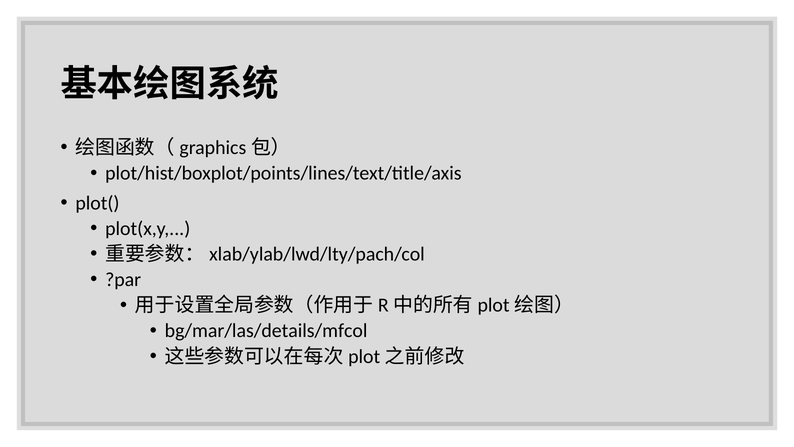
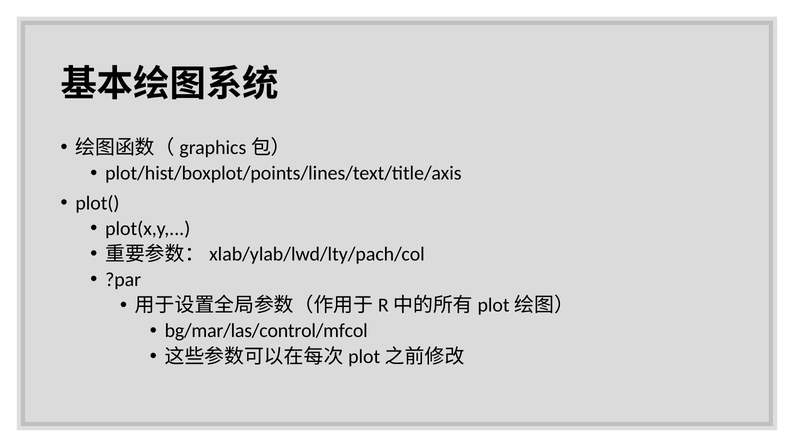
bg/mar/las/details/mfcol: bg/mar/las/details/mfcol -> bg/mar/las/control/mfcol
